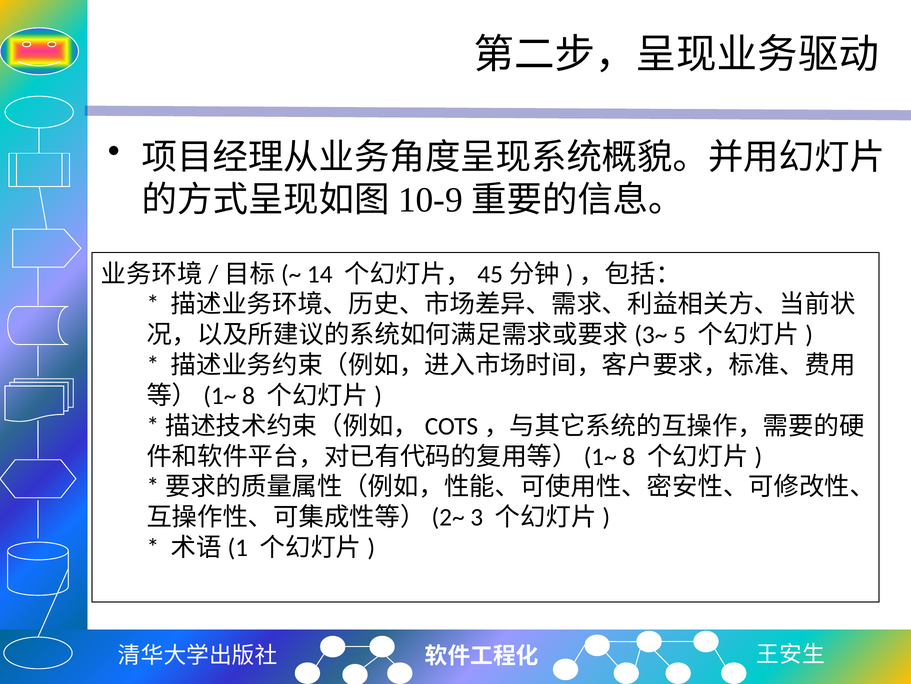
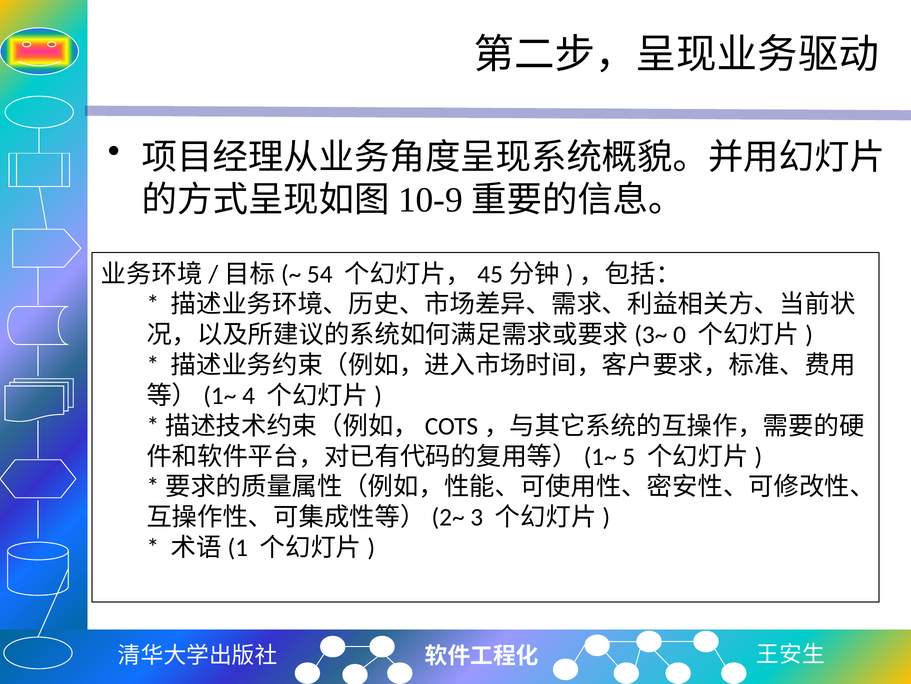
14: 14 -> 54
5: 5 -> 0
8 at (249, 395): 8 -> 4
8 at (629, 456): 8 -> 5
